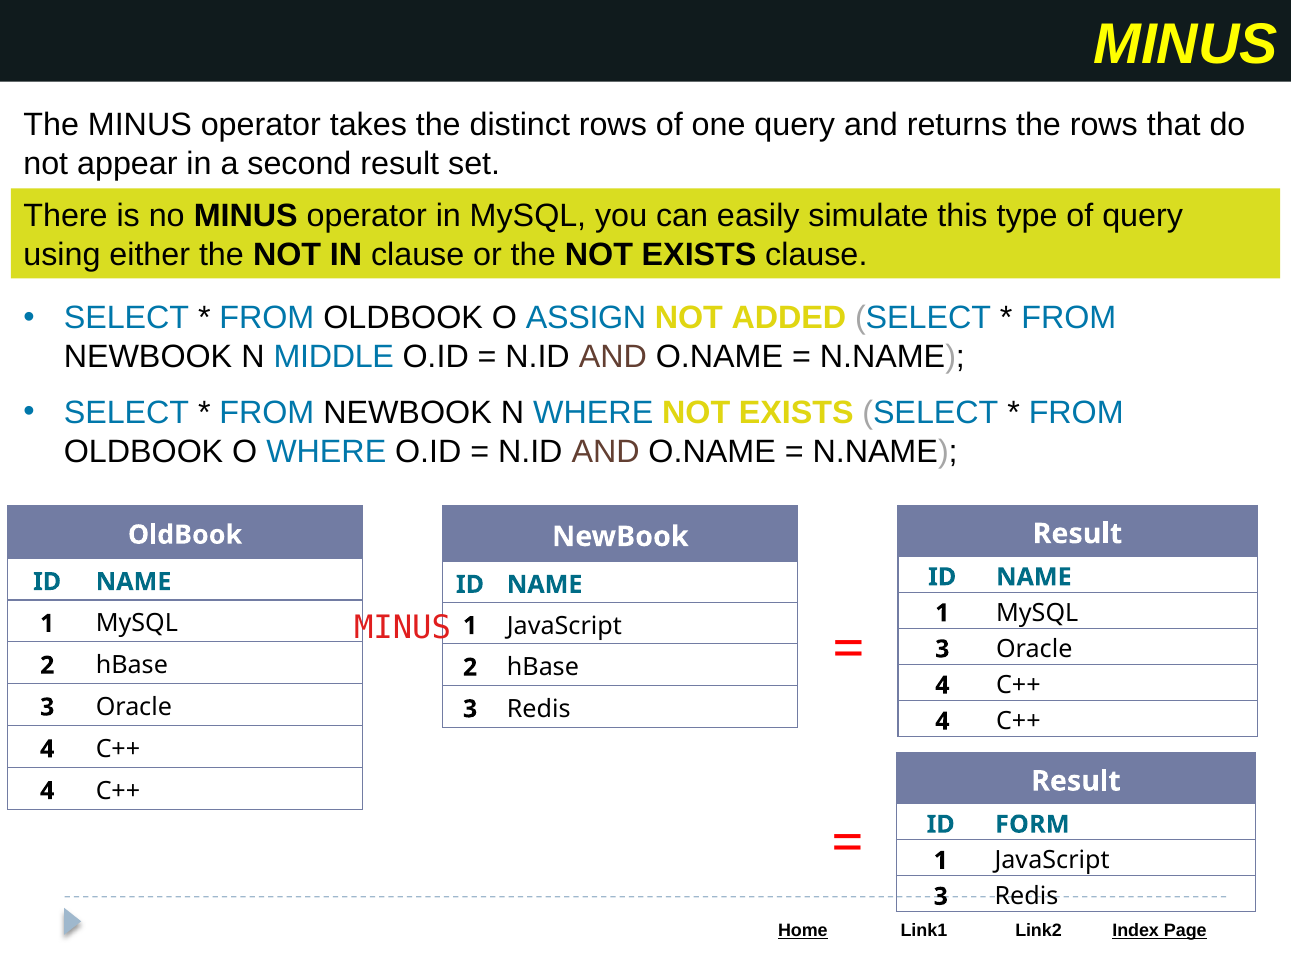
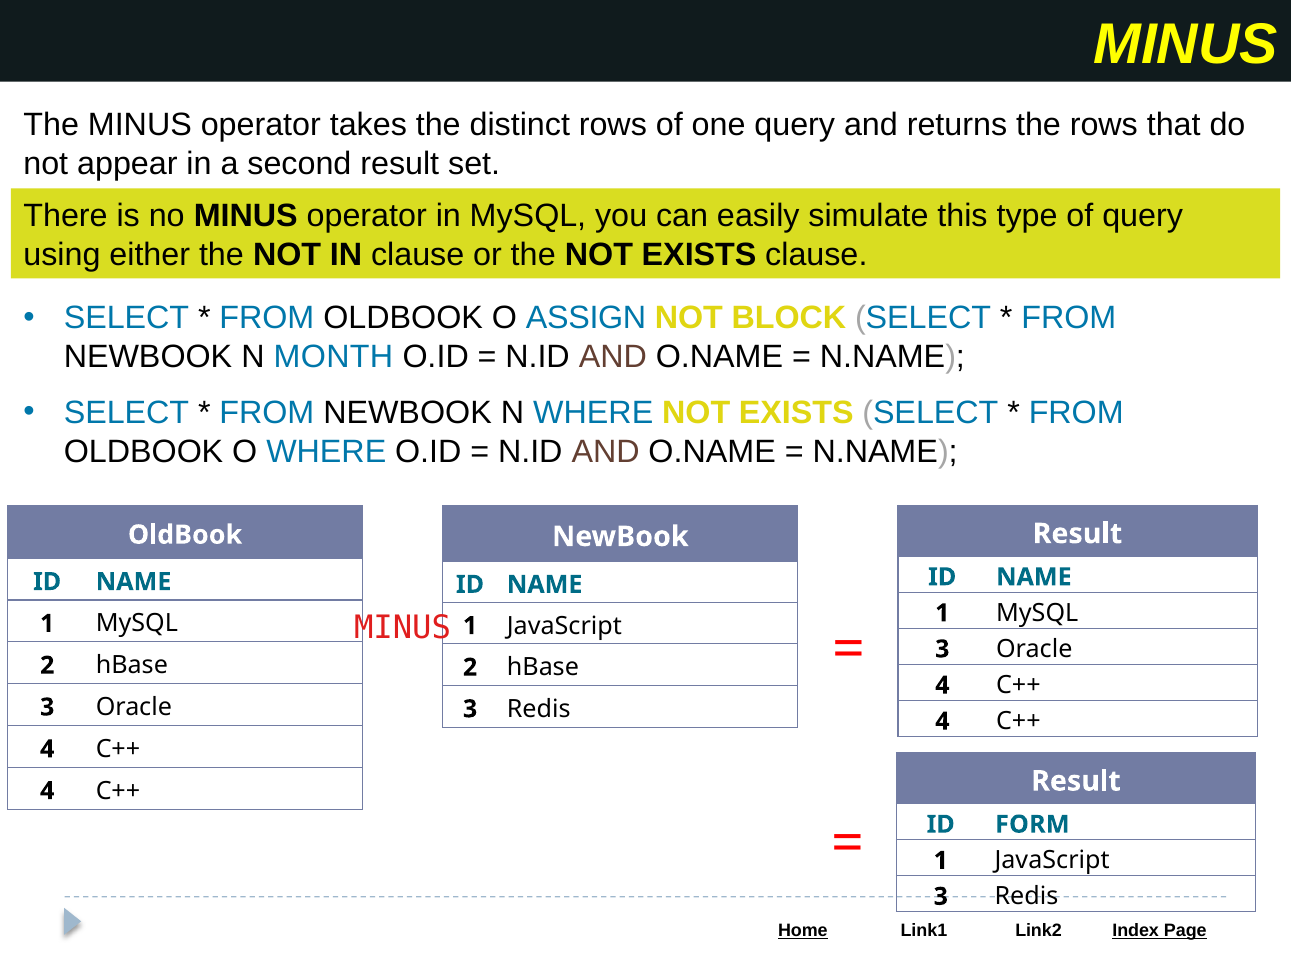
ADDED: ADDED -> BLOCK
MIDDLE: MIDDLE -> MONTH
